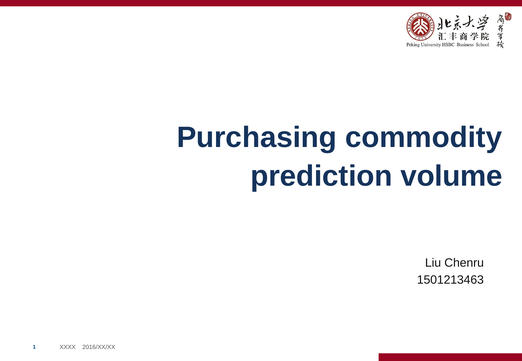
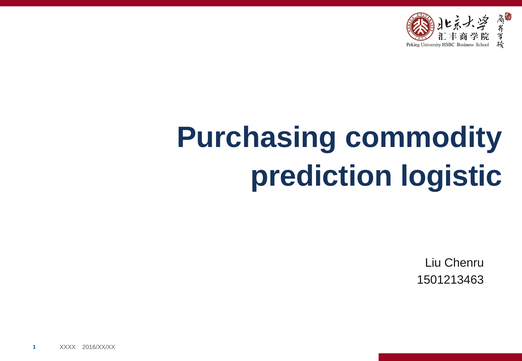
volume: volume -> logistic
